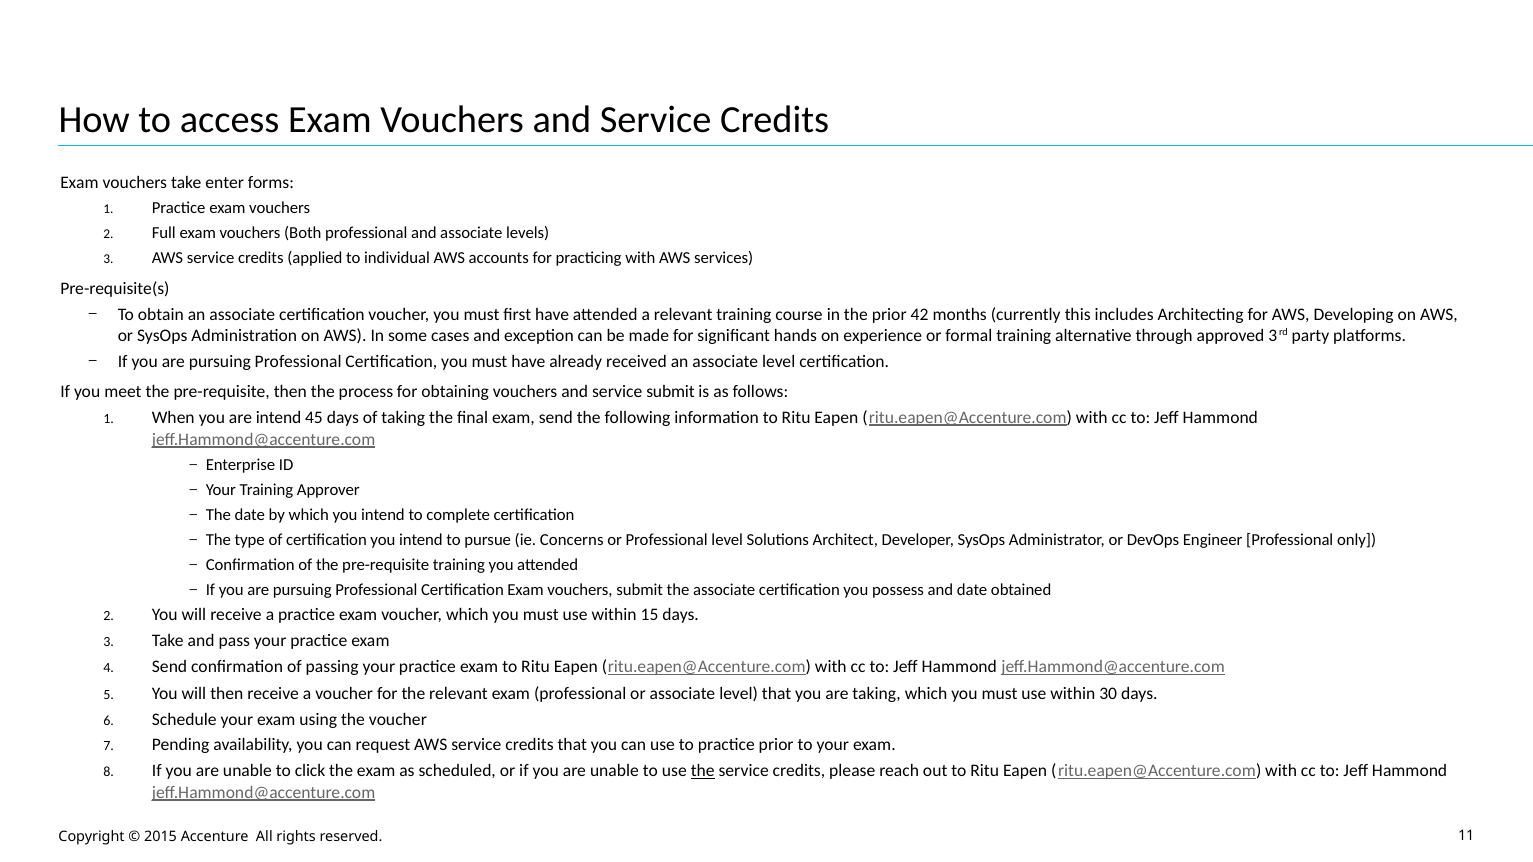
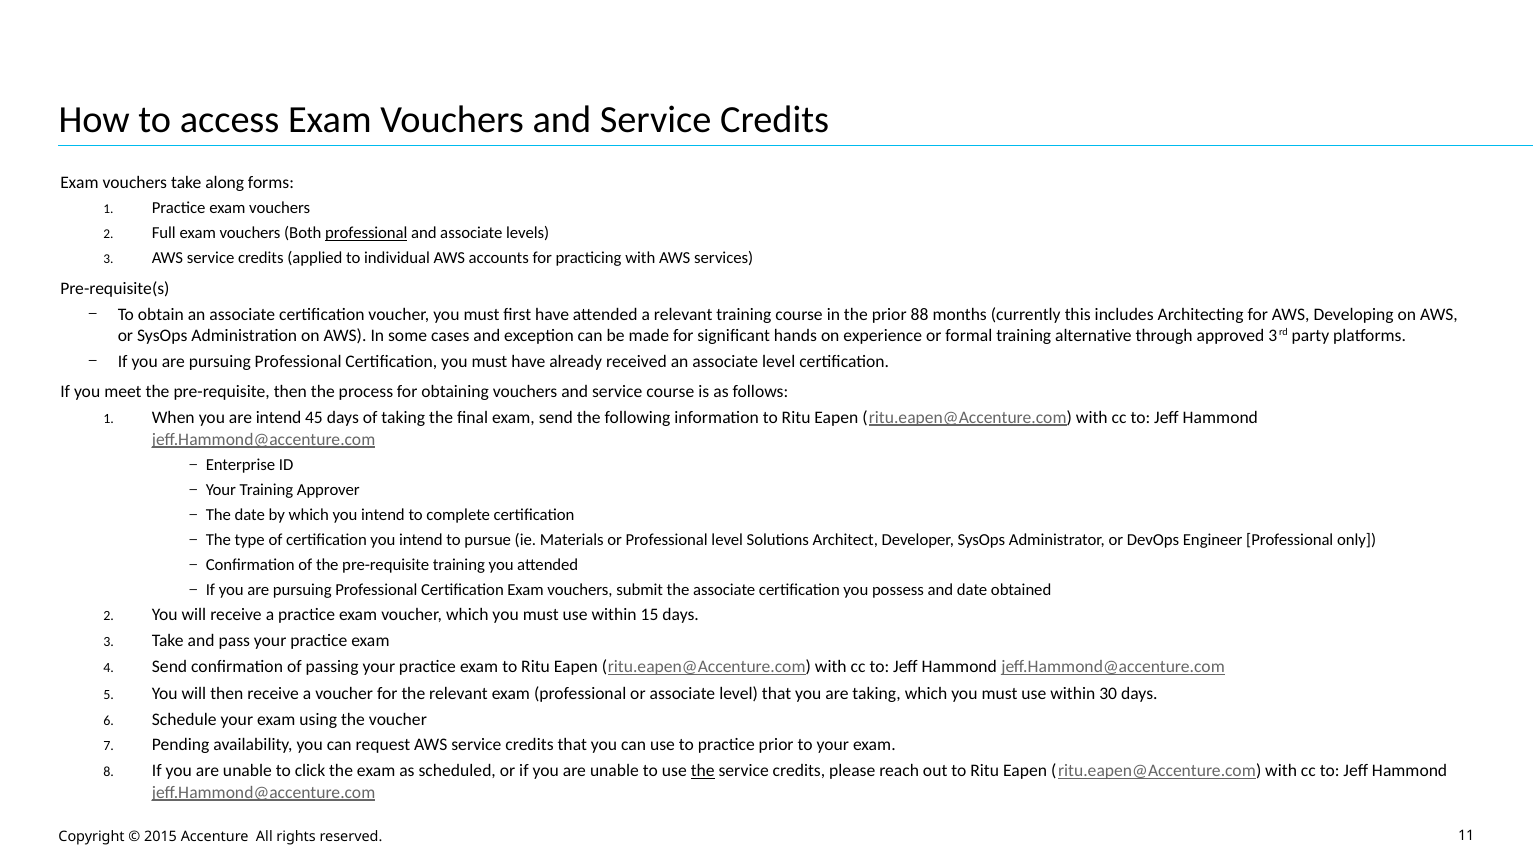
enter: enter -> along
professional at (366, 233) underline: none -> present
42: 42 -> 88
service submit: submit -> course
Concerns: Concerns -> Materials
